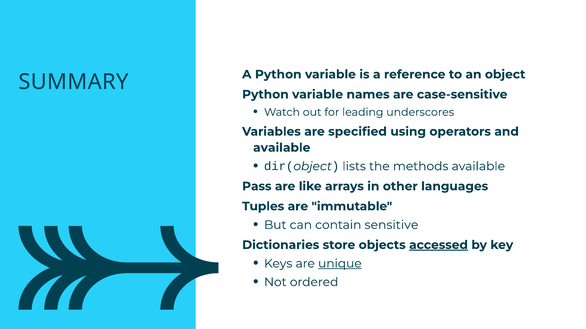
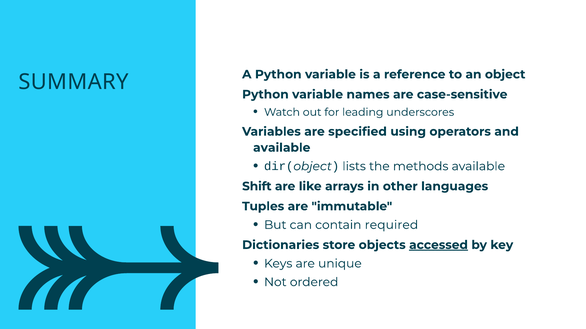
Pass: Pass -> Shift
sensitive: sensitive -> required
unique underline: present -> none
